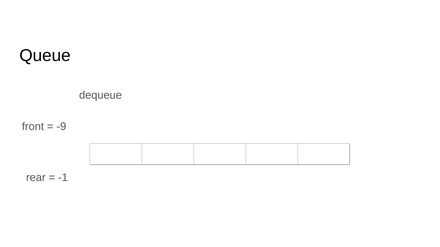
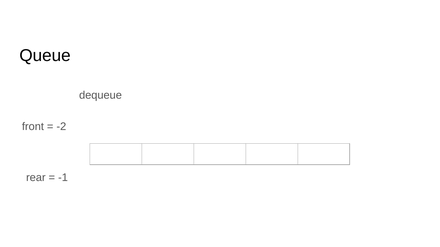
-9: -9 -> -2
